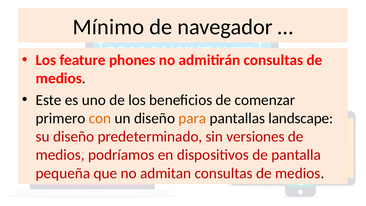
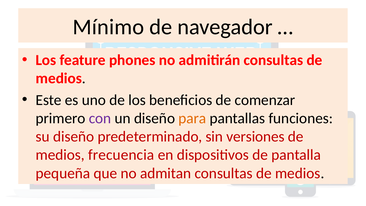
con colour: orange -> purple
landscape: landscape -> funciones
podríamos: podríamos -> frecuencia
